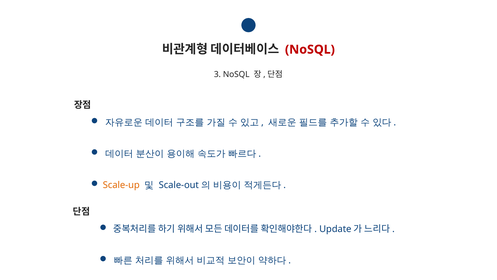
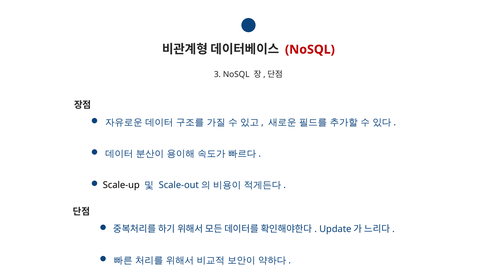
Scale-up colour: orange -> black
